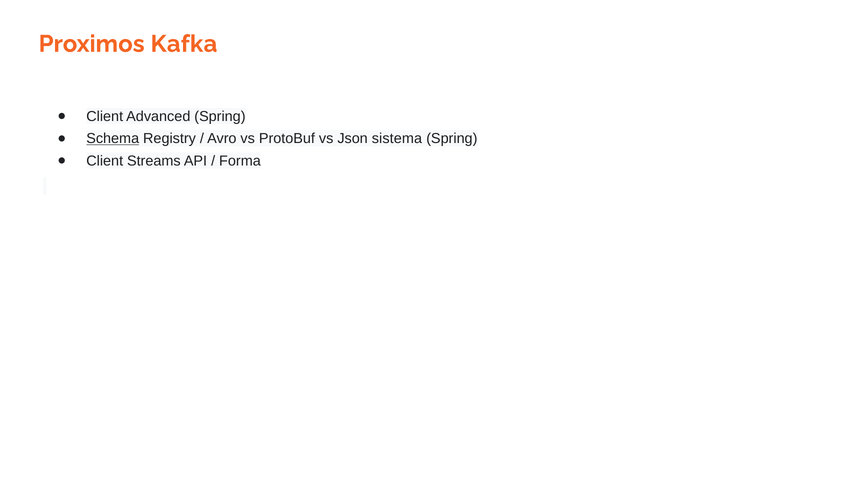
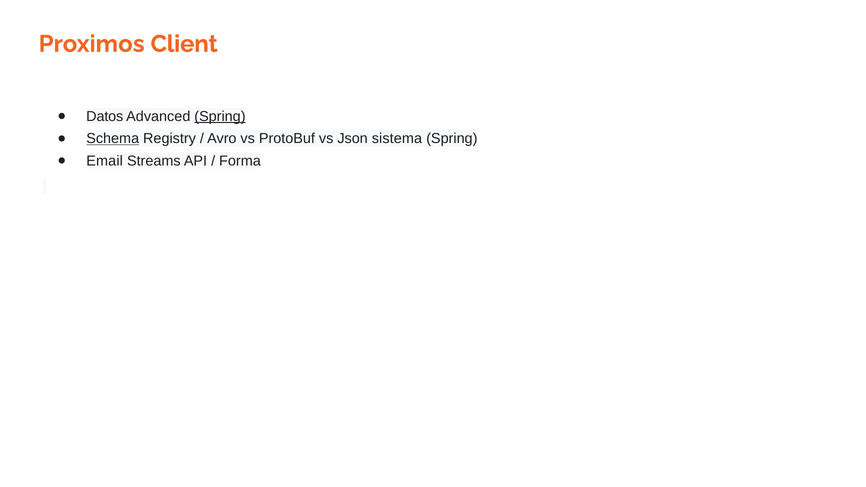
Kafka: Kafka -> Client
Client at (105, 116): Client -> Datos
Spring at (220, 116) underline: none -> present
Client at (105, 161): Client -> Email
